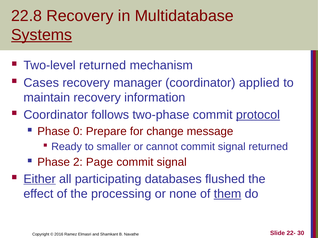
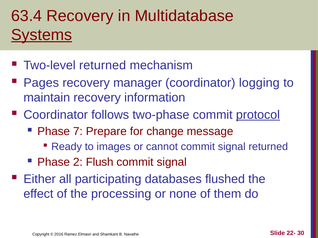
22.8: 22.8 -> 63.4
Cases: Cases -> Pages
applied: applied -> logging
0: 0 -> 7
smaller: smaller -> images
Page: Page -> Flush
Either underline: present -> none
them underline: present -> none
